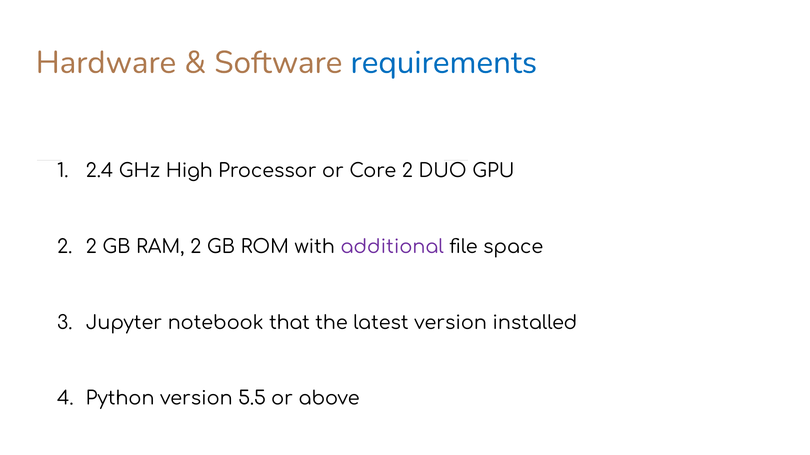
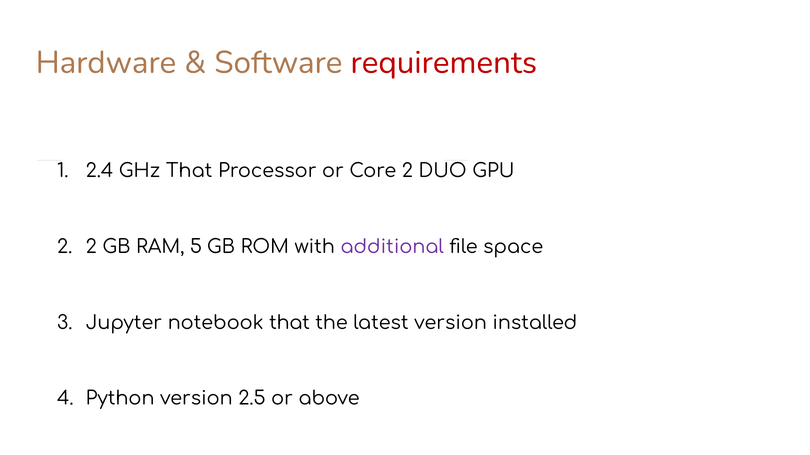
requirements colour: blue -> red
GHz High: High -> That
RAM 2: 2 -> 5
5.5: 5.5 -> 2.5
